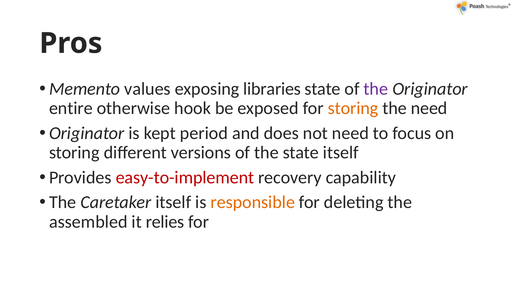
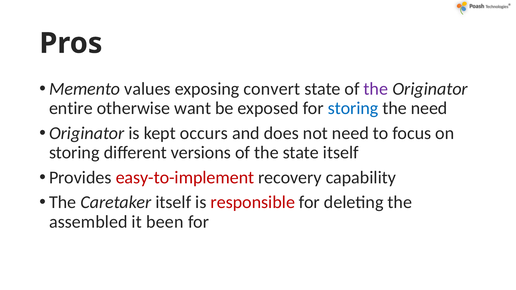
libraries: libraries -> convert
hook: hook -> want
storing at (353, 108) colour: orange -> blue
period: period -> occurs
responsible colour: orange -> red
relies: relies -> been
